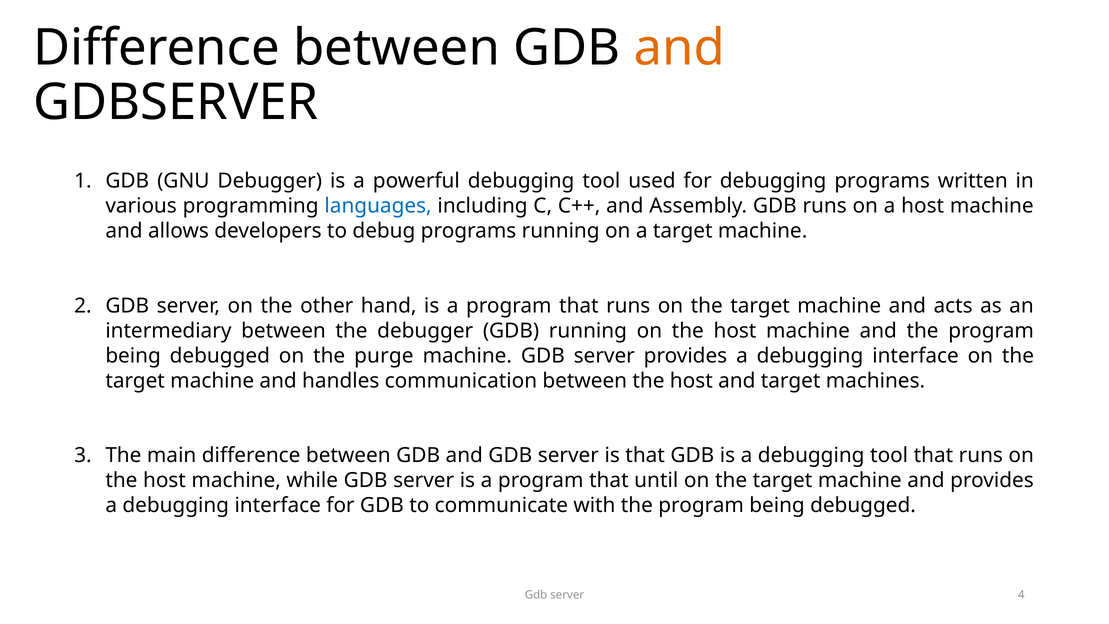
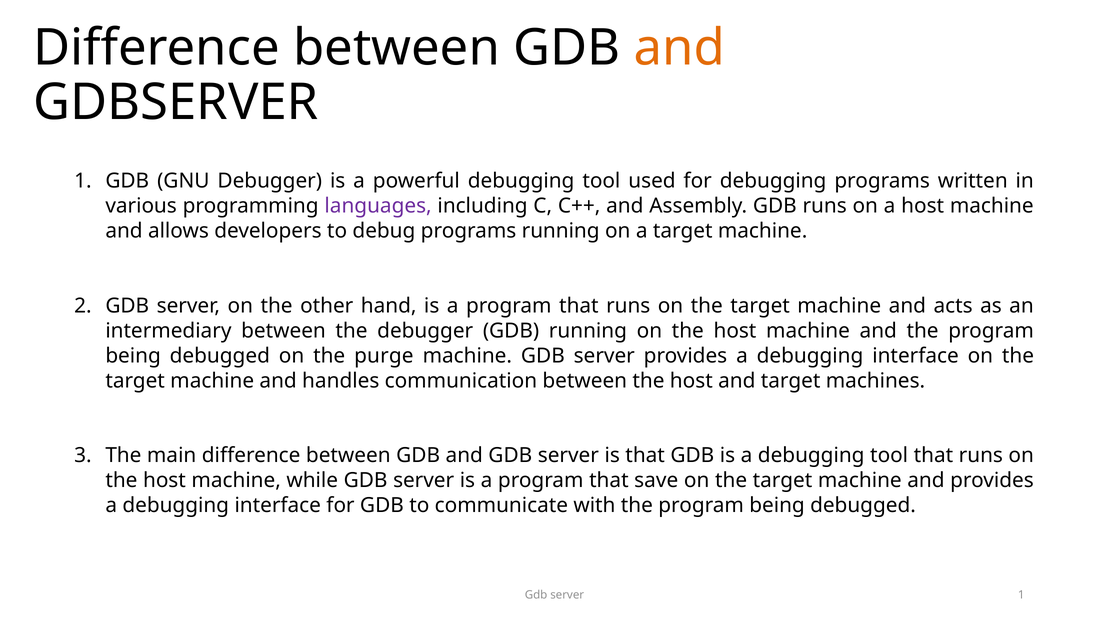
languages colour: blue -> purple
until: until -> save
server 4: 4 -> 1
